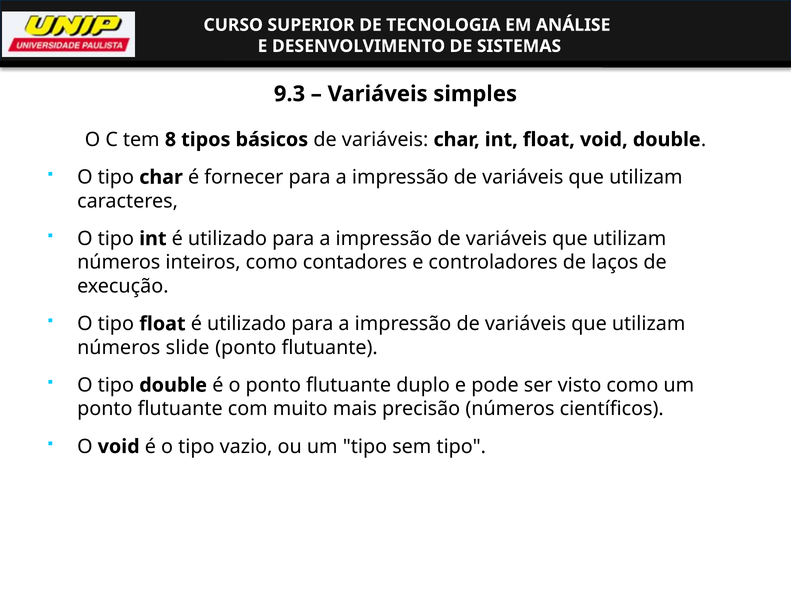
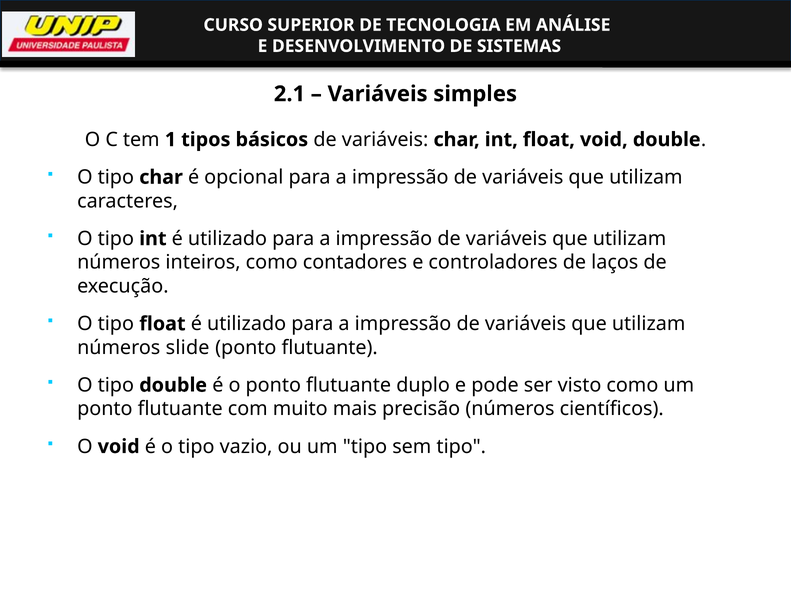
9.3: 9.3 -> 2.1
8: 8 -> 1
fornecer: fornecer -> opcional
